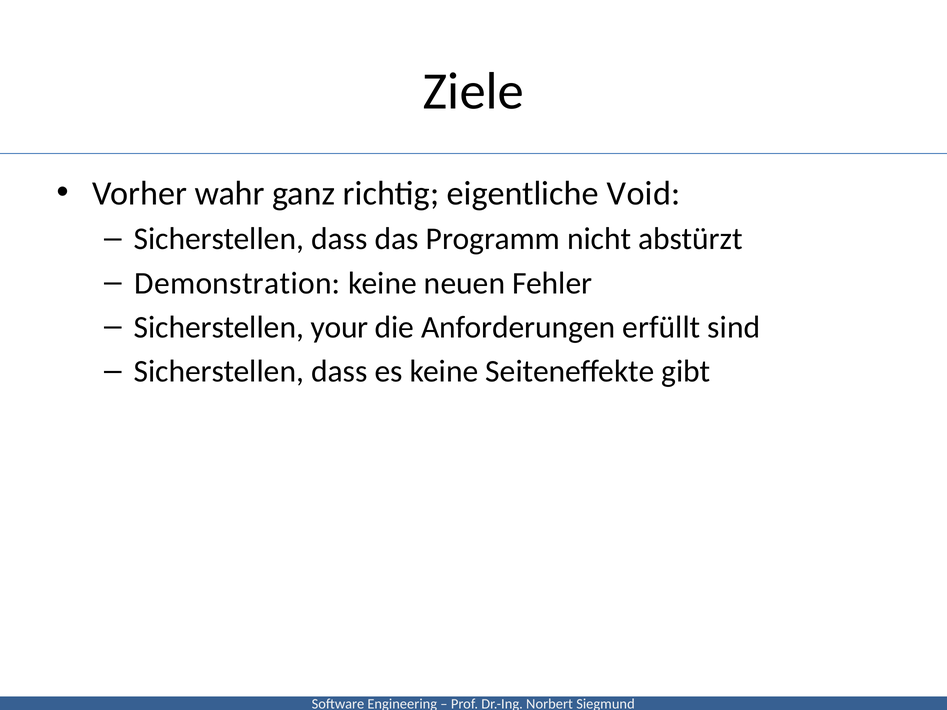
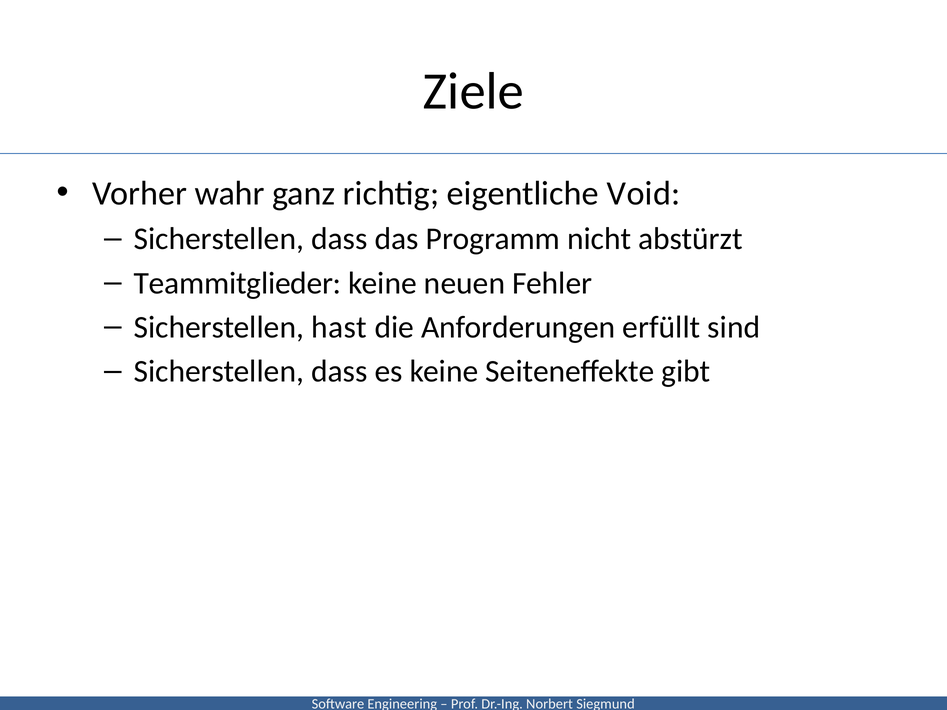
Demonstration: Demonstration -> Teammitglieder
your: your -> hast
